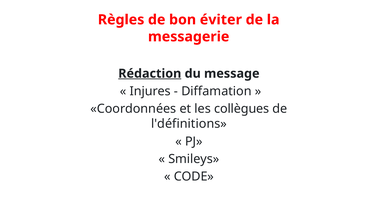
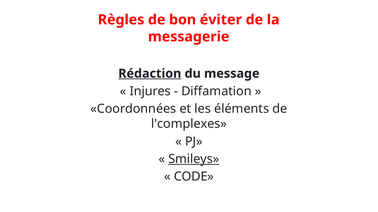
collègues: collègues -> éléments
l'définitions: l'définitions -> l'complexes
Smileys underline: none -> present
